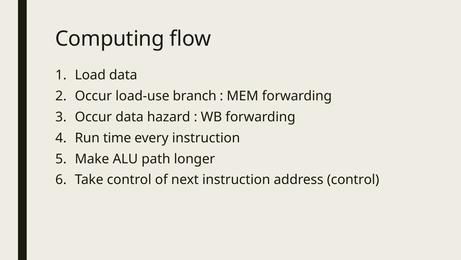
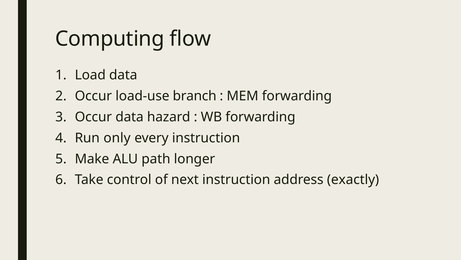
time: time -> only
address control: control -> exactly
